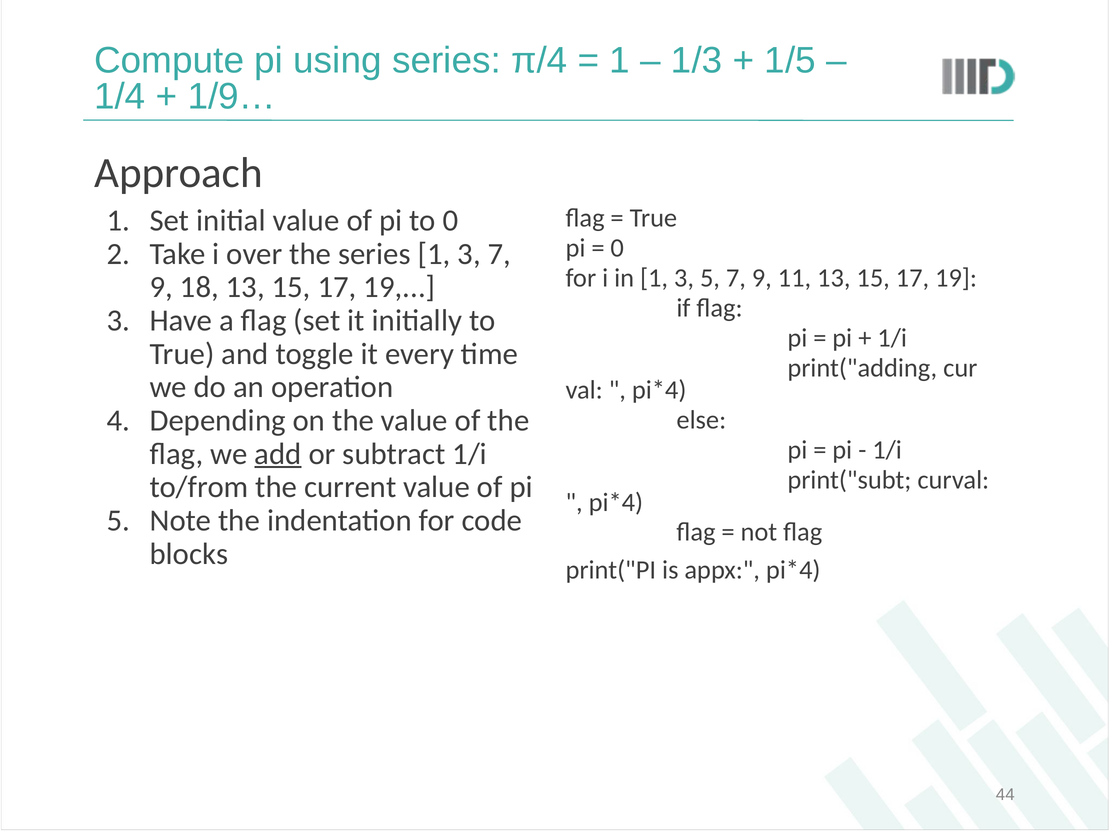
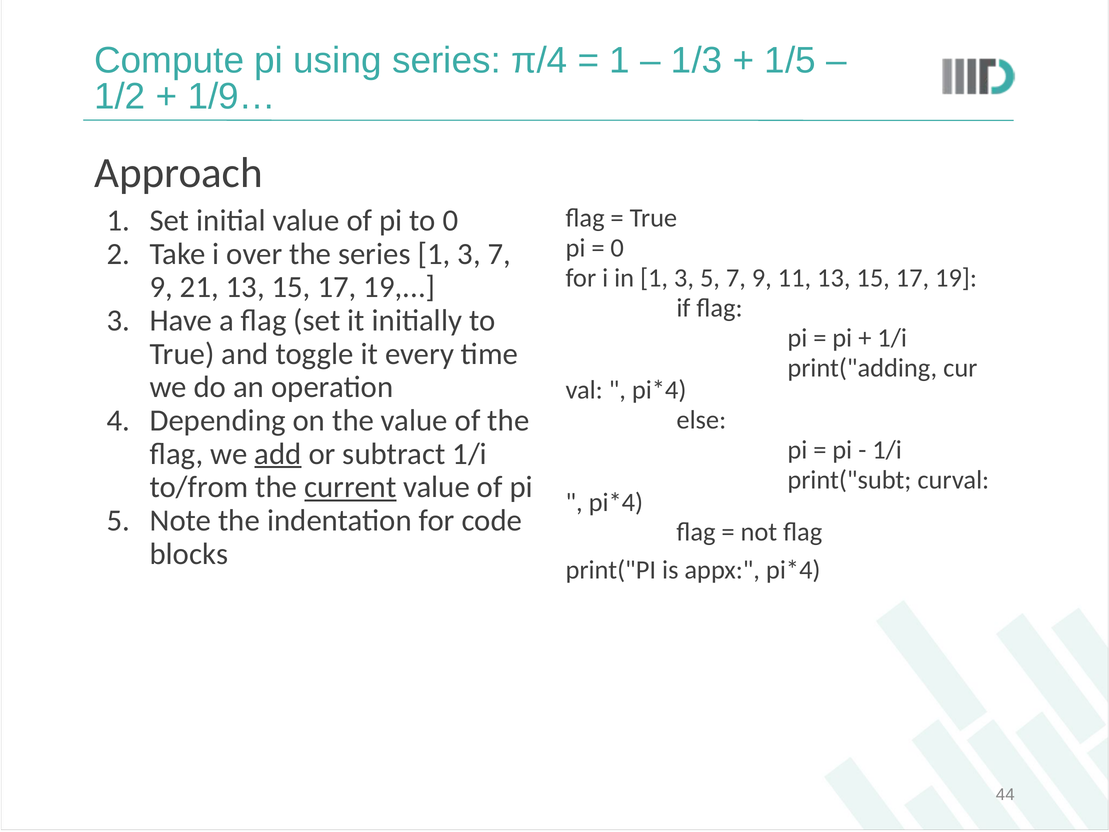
1/4: 1/4 -> 1/2
18: 18 -> 21
current underline: none -> present
